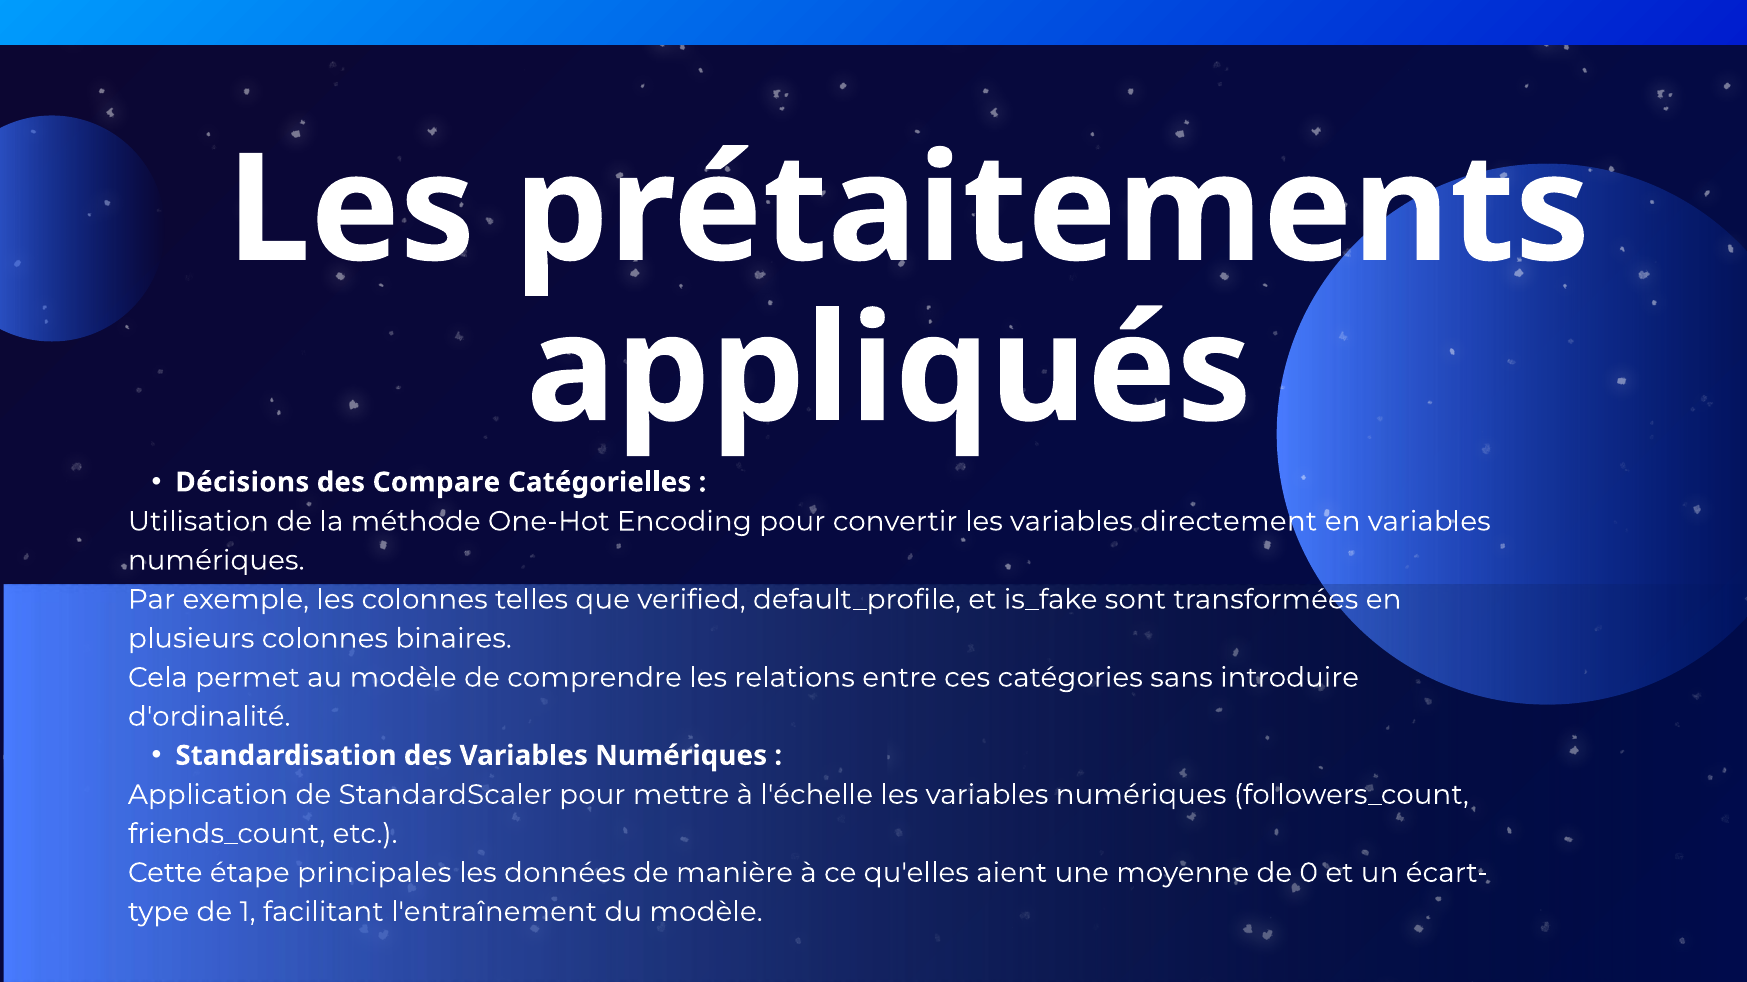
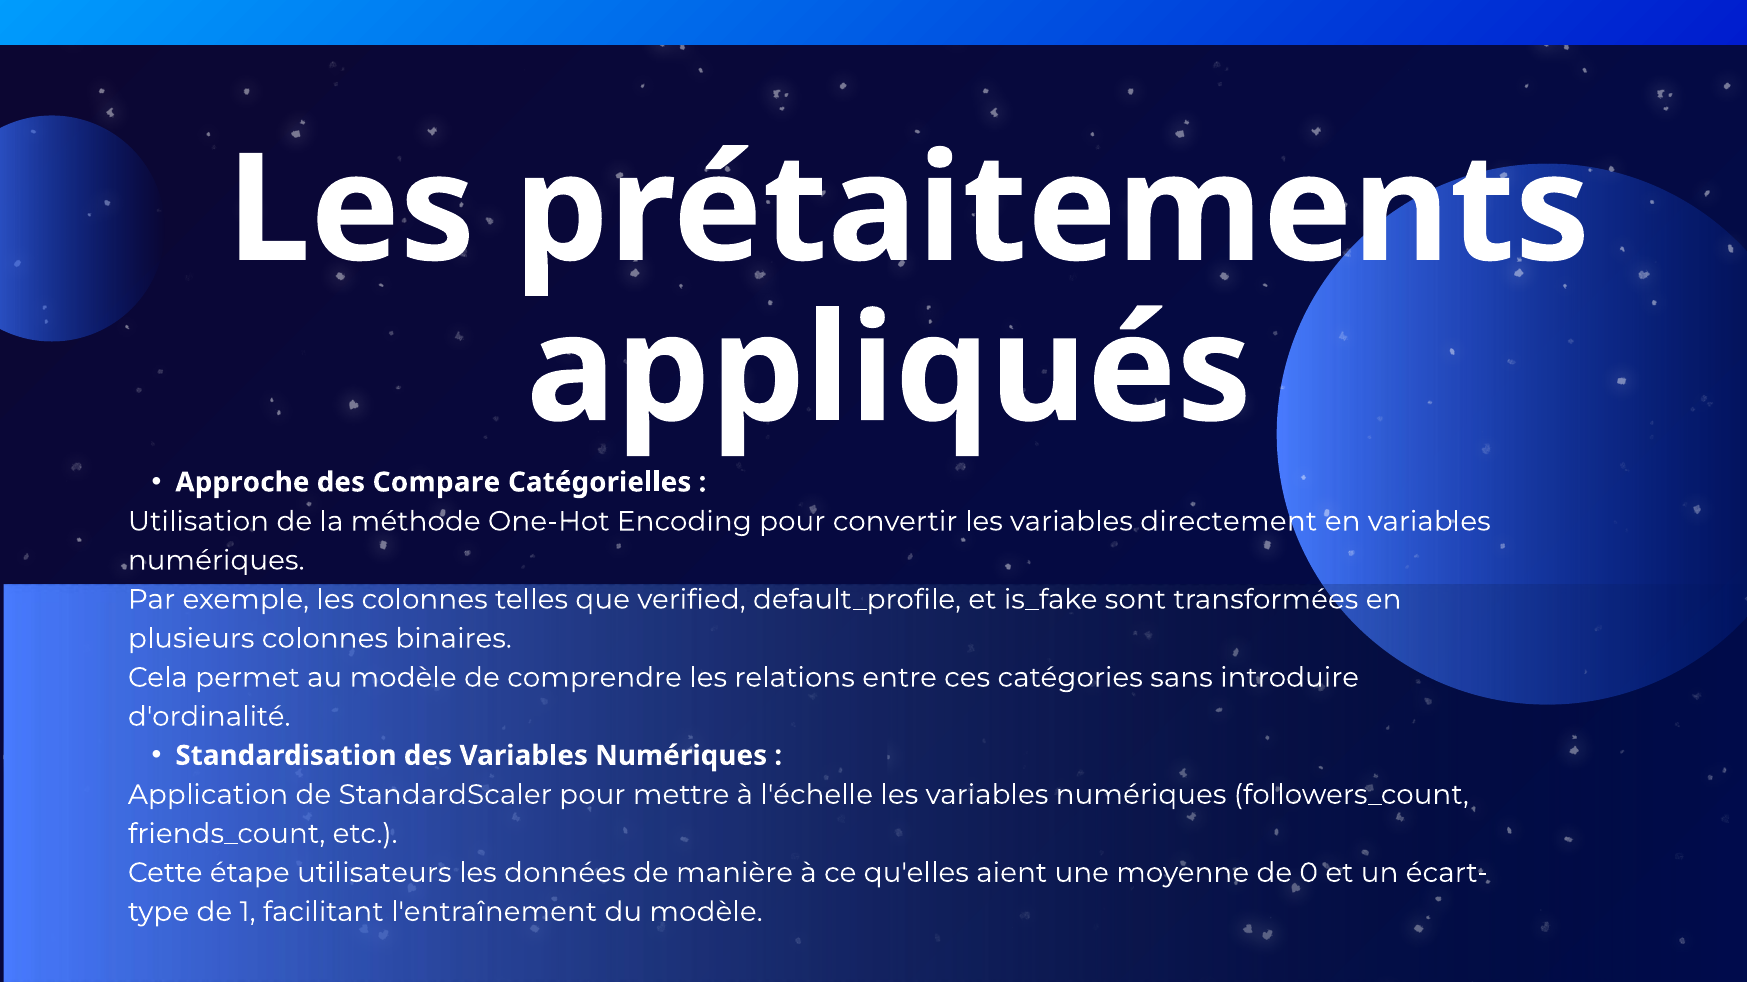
Décisions: Décisions -> Approche
principales: principales -> utilisateurs
